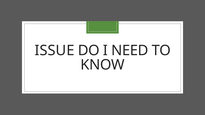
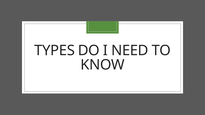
ISSUE: ISSUE -> TYPES
